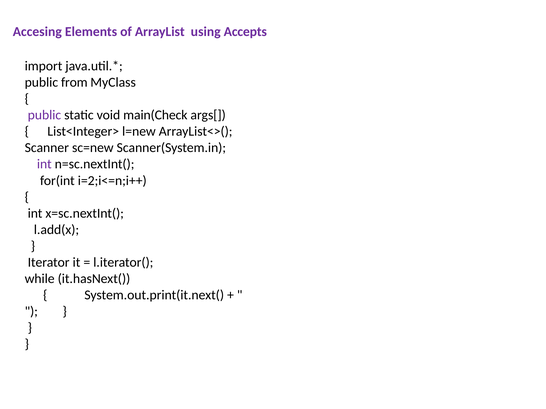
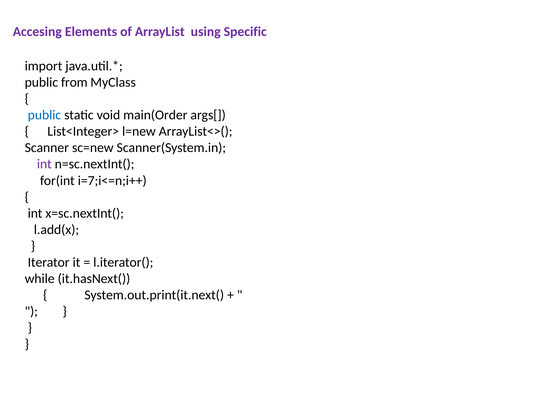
Accepts: Accepts -> Specific
public at (44, 115) colour: purple -> blue
main(Check: main(Check -> main(Order
i=2;i<=n;i++: i=2;i<=n;i++ -> i=7;i<=n;i++
